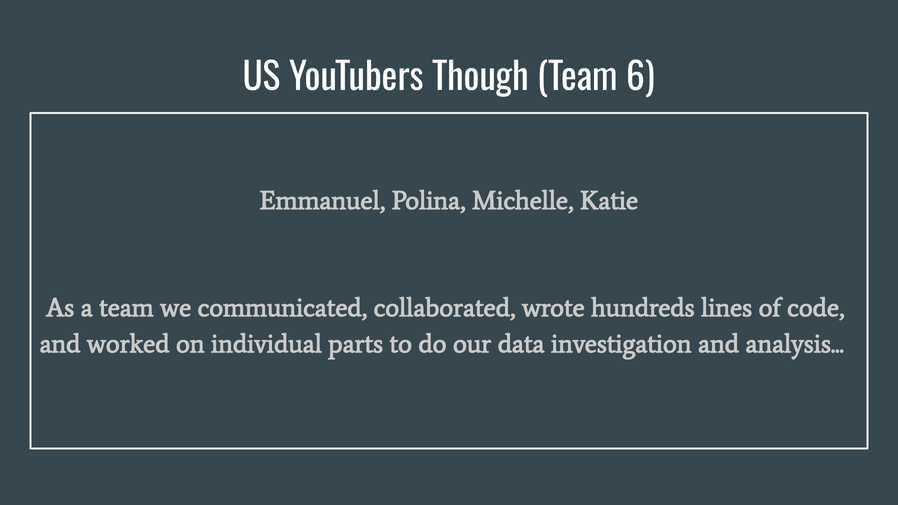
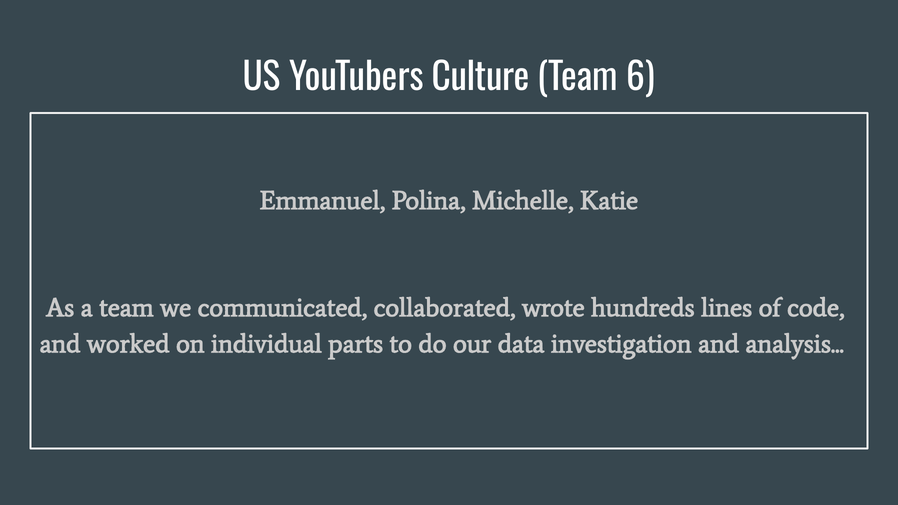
Though: Though -> Culture
